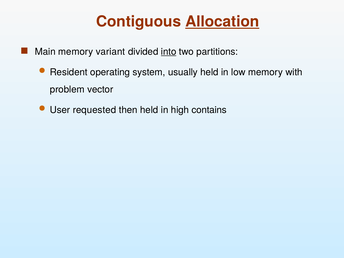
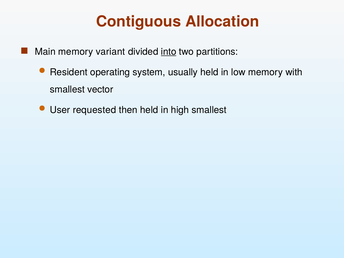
Allocation underline: present -> none
problem at (67, 89): problem -> smallest
high contains: contains -> smallest
